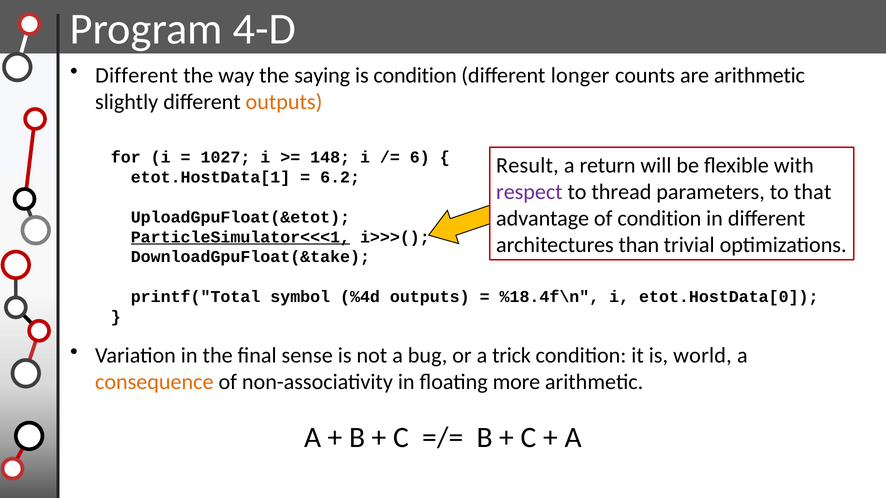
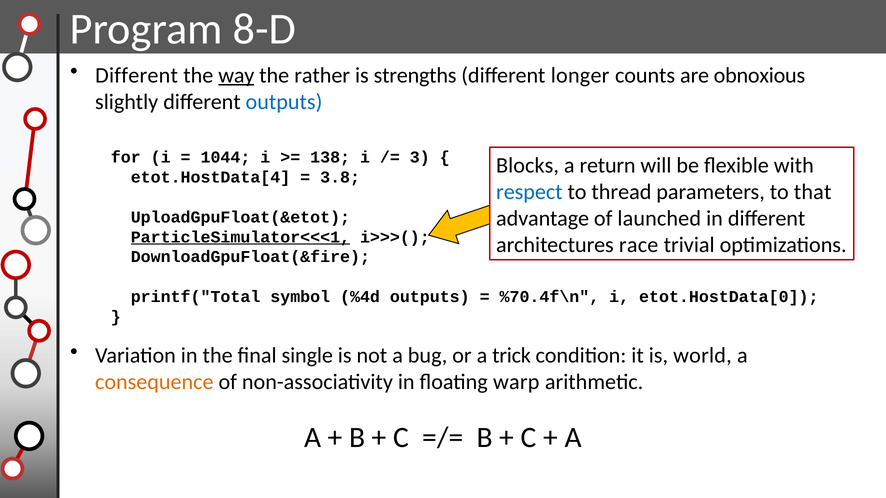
4-D: 4-D -> 8-D
way underline: none -> present
saying: saying -> rather
is condition: condition -> strengths
are arithmetic: arithmetic -> obnoxious
outputs at (284, 102) colour: orange -> blue
1027: 1027 -> 1044
148: 148 -> 138
6: 6 -> 3
Result: Result -> Blocks
etot.HostData[1: etot.HostData[1 -> etot.HostData[4
6.2: 6.2 -> 3.8
respect colour: purple -> blue
of condition: condition -> launched
than: than -> race
DownloadGpuFloat(&take: DownloadGpuFloat(&take -> DownloadGpuFloat(&fire
%18.4f\n: %18.4f\n -> %70.4f\n
sense: sense -> single
more: more -> warp
